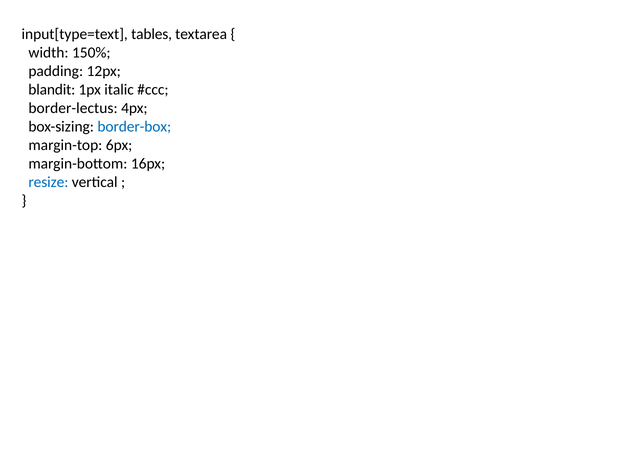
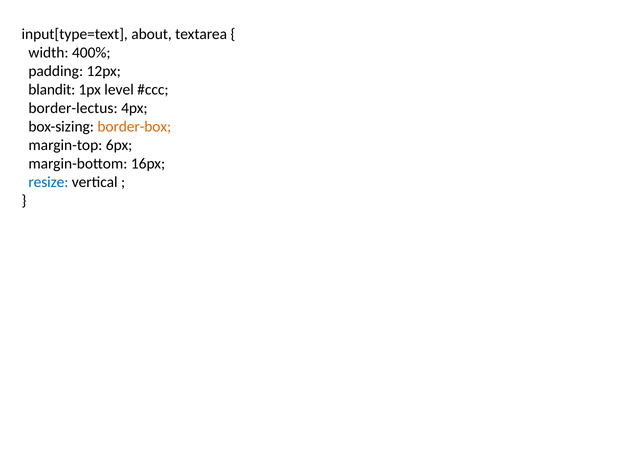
tables: tables -> about
150%: 150% -> 400%
italic: italic -> level
border-box colour: blue -> orange
